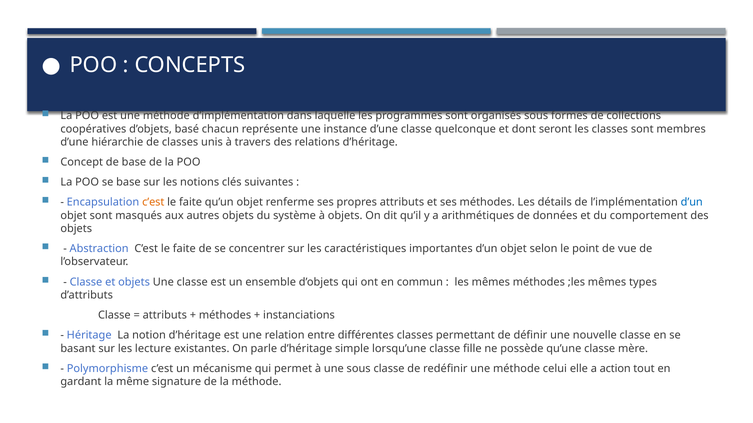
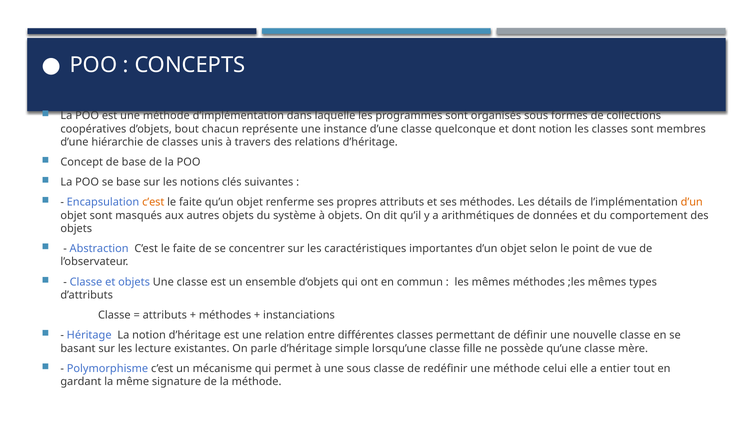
basé: basé -> bout
dont seront: seront -> notion
d’un at (692, 203) colour: blue -> orange
action: action -> entier
